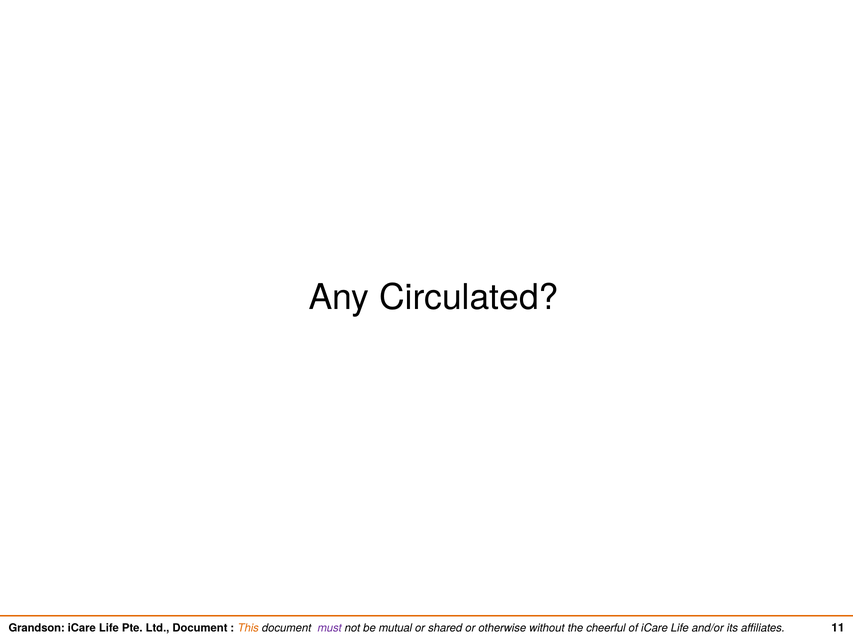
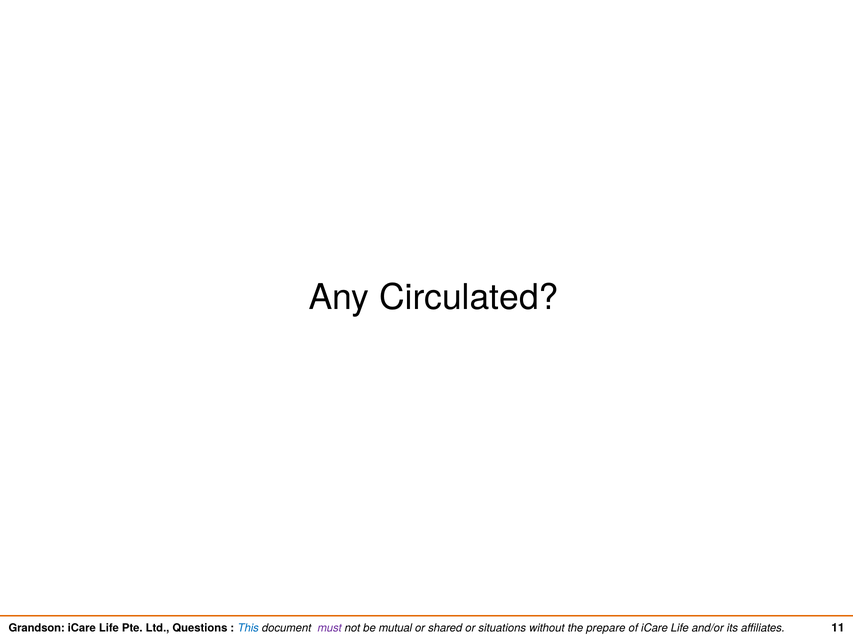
Ltd Document: Document -> Questions
This colour: orange -> blue
otherwise: otherwise -> situations
cheerful: cheerful -> prepare
